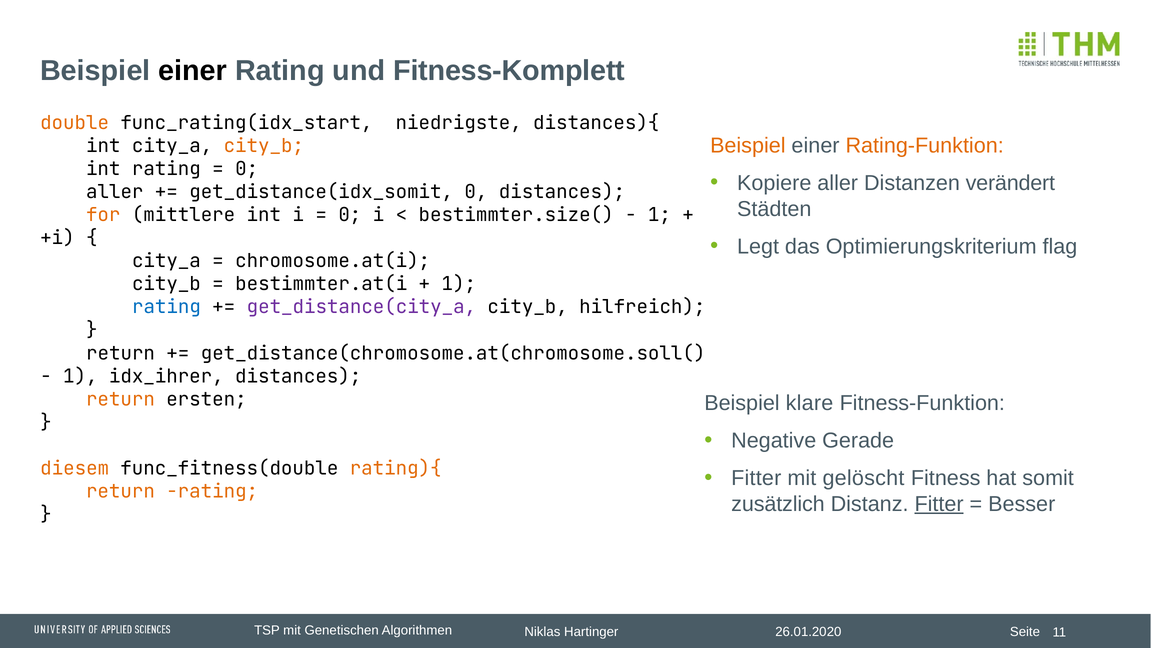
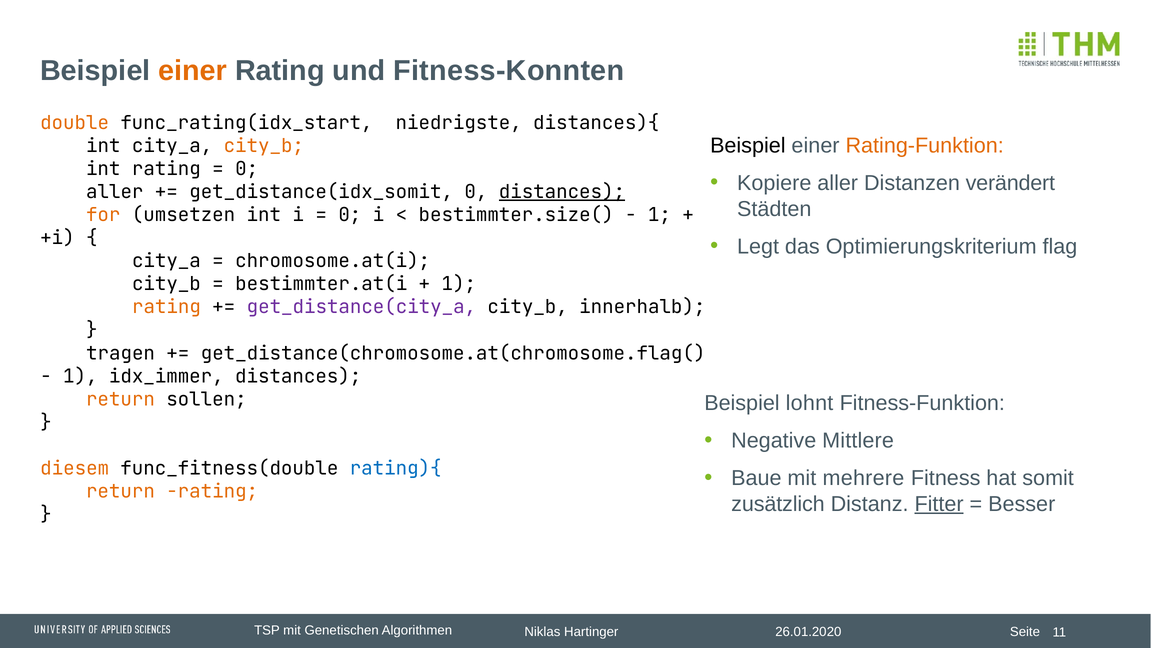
einer at (193, 71) colour: black -> orange
Fitness-Komplett: Fitness-Komplett -> Fitness-Konnten
Beispiel at (748, 145) colour: orange -> black
distances at (562, 192) underline: none -> present
mittlere: mittlere -> umsetzen
rating at (166, 307) colour: blue -> orange
hilfreich: hilfreich -> innerhalb
return at (121, 353): return -> tragen
get_distance(chromosome.at(chromosome.soll(: get_distance(chromosome.at(chromosome.soll( -> get_distance(chromosome.at(chromosome.flag(
idx_ihrer: idx_ihrer -> idx_immer
ersten: ersten -> sollen
klare: klare -> lohnt
Gerade: Gerade -> Mittlere
rating){ colour: orange -> blue
Fitter at (756, 478): Fitter -> Baue
gelöscht: gelöscht -> mehrere
